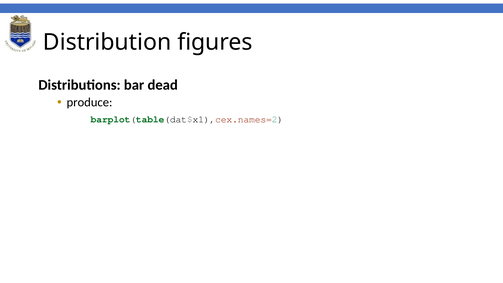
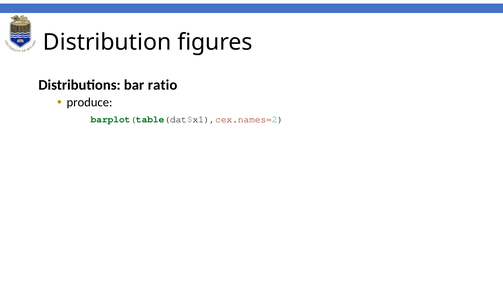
dead: dead -> ratio
